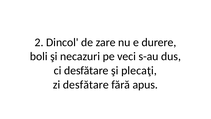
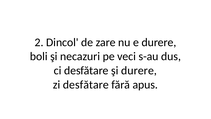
şi plecaţi: plecaţi -> durere
